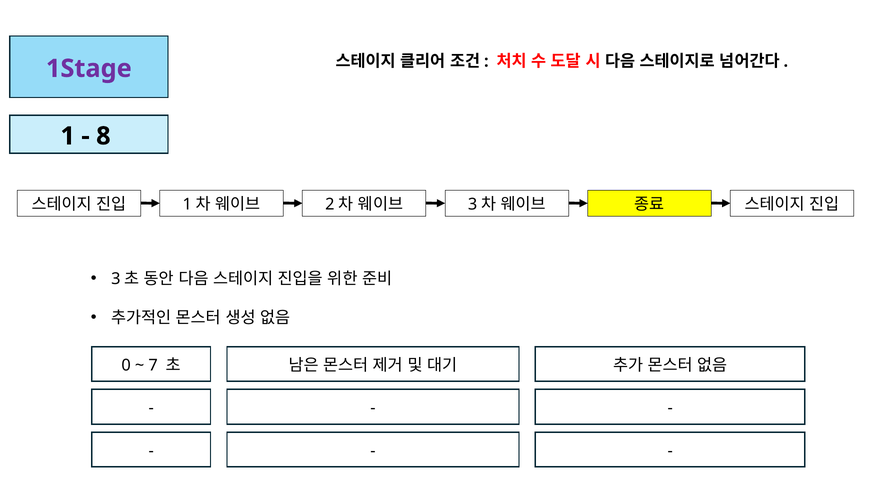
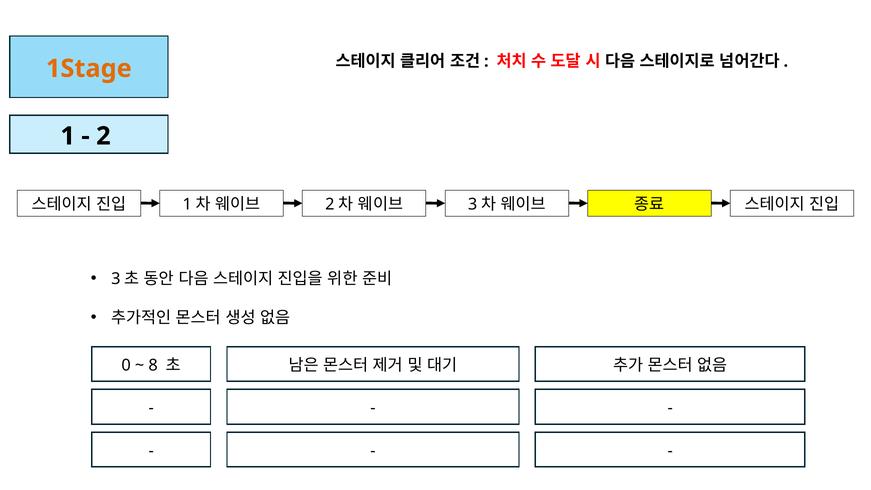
1Stage colour: purple -> orange
8: 8 -> 2
7: 7 -> 8
